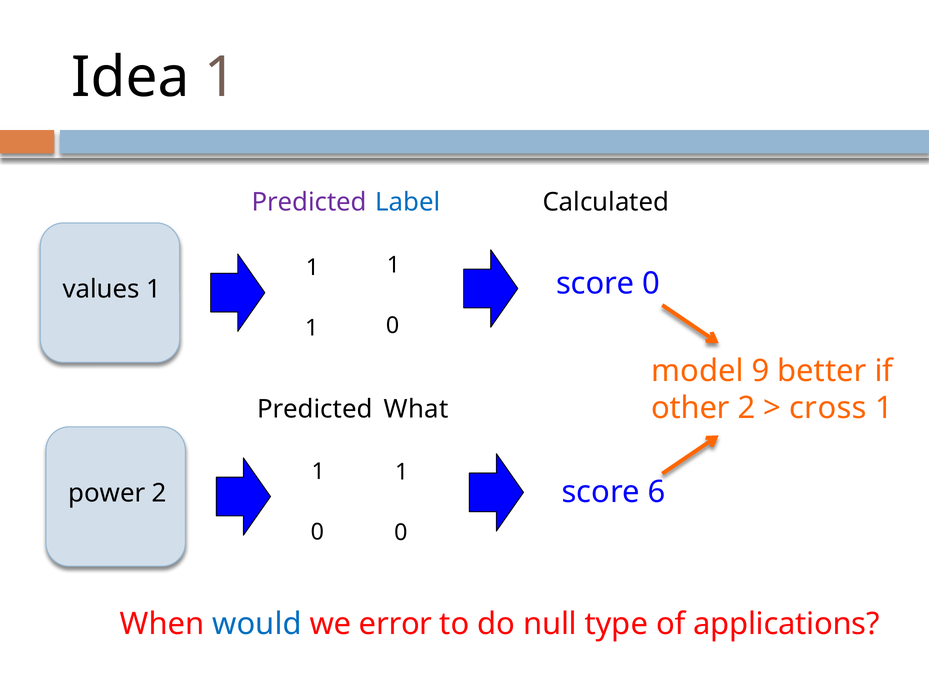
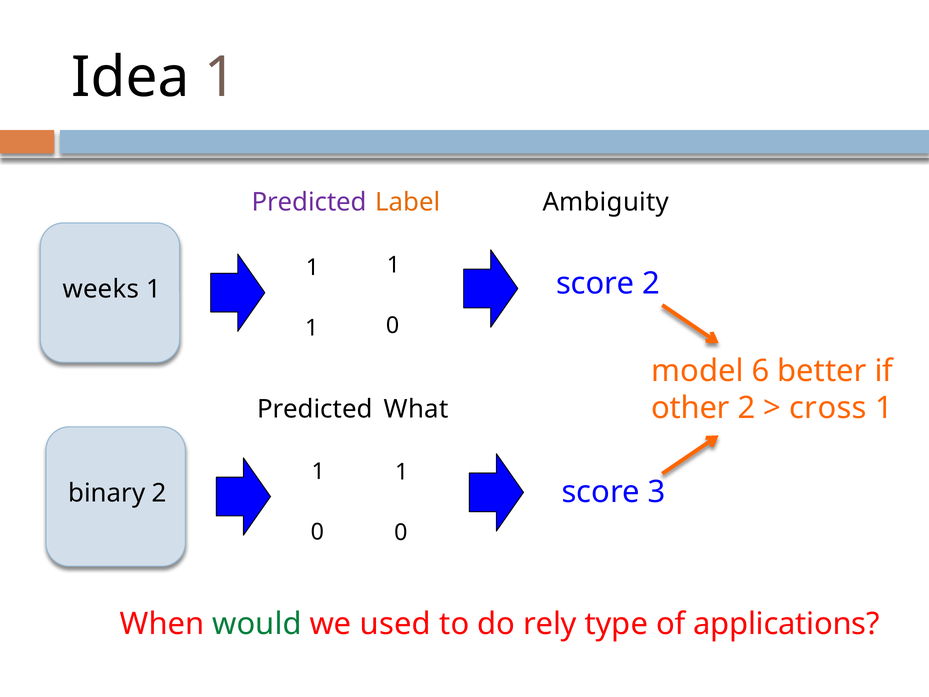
Label colour: blue -> orange
Calculated: Calculated -> Ambiguity
score 0: 0 -> 2
values: values -> weeks
9: 9 -> 6
6: 6 -> 3
power: power -> binary
would colour: blue -> green
error: error -> used
null: null -> rely
